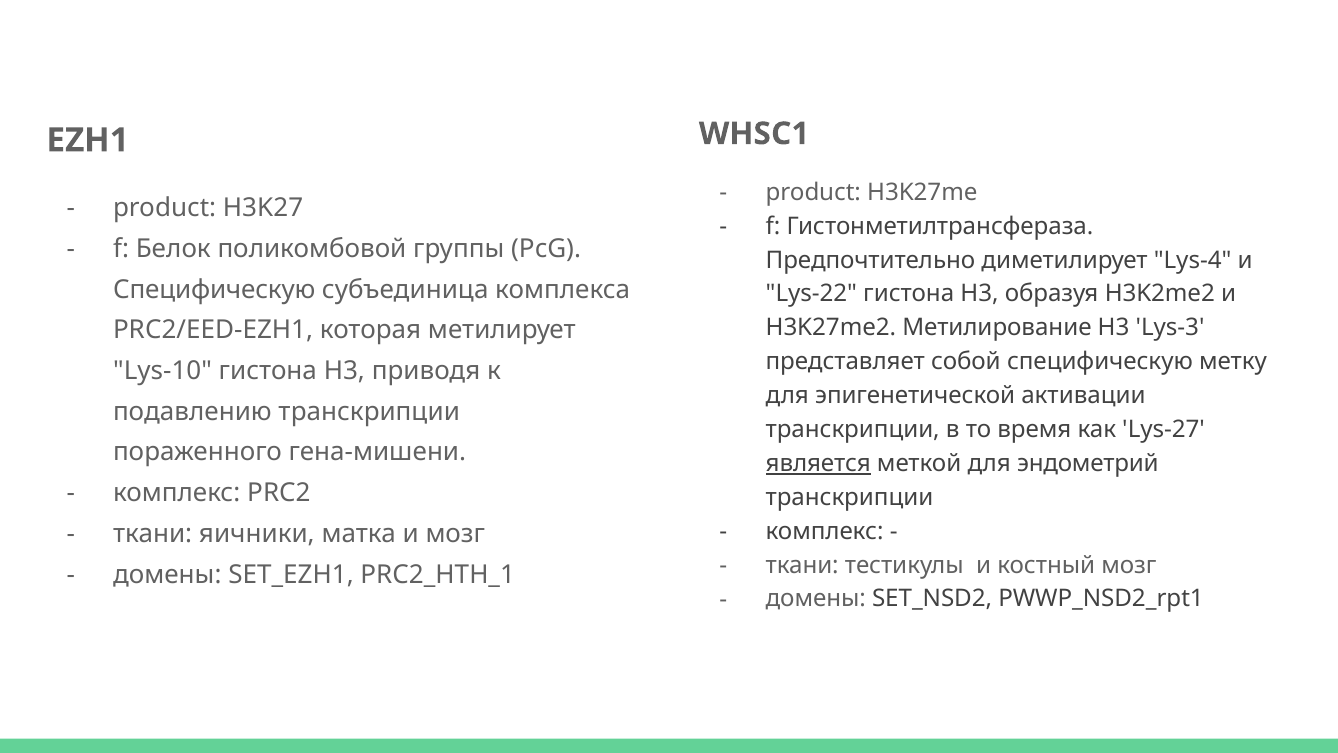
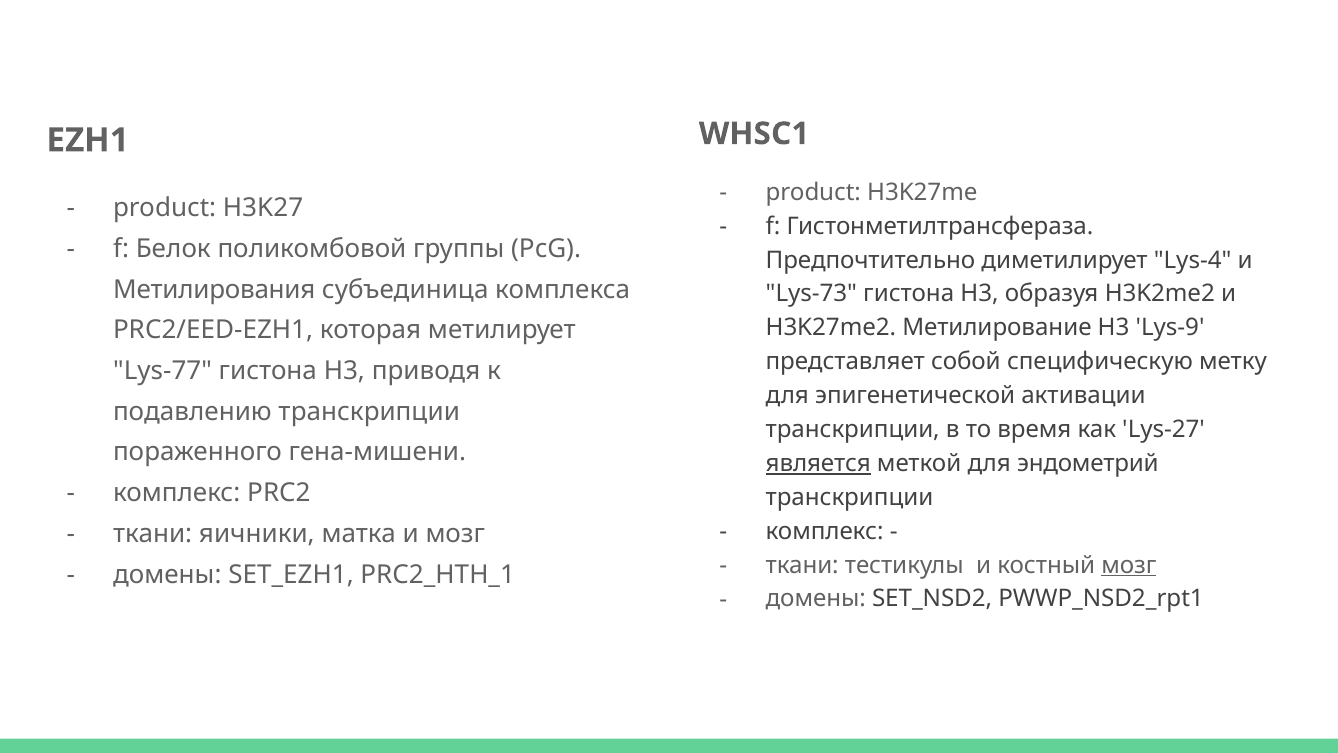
Специфическую at (214, 289): Специфическую -> Метилирования
Lys-22: Lys-22 -> Lys-73
Lys-3: Lys-3 -> Lys-9
Lys-10: Lys-10 -> Lys-77
мозг at (1129, 565) underline: none -> present
